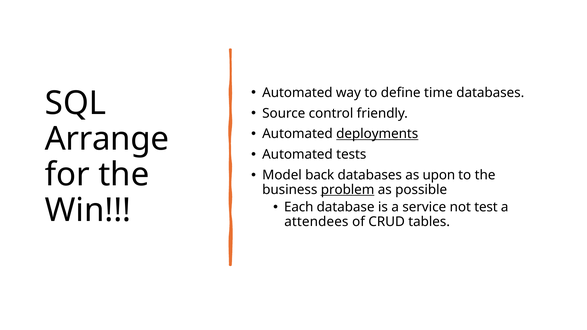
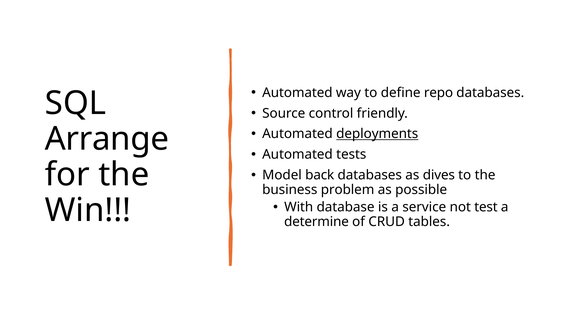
time: time -> repo
upon: upon -> dives
problem underline: present -> none
Each: Each -> With
attendees: attendees -> determine
